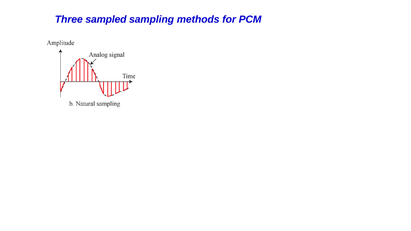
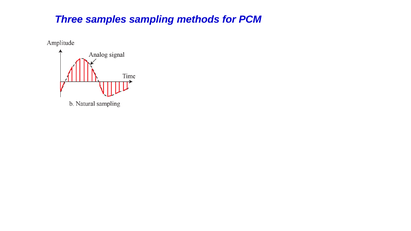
sampled: sampled -> samples
